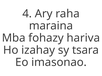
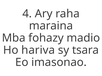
hariva: hariva -> madio
izahay: izahay -> hariva
